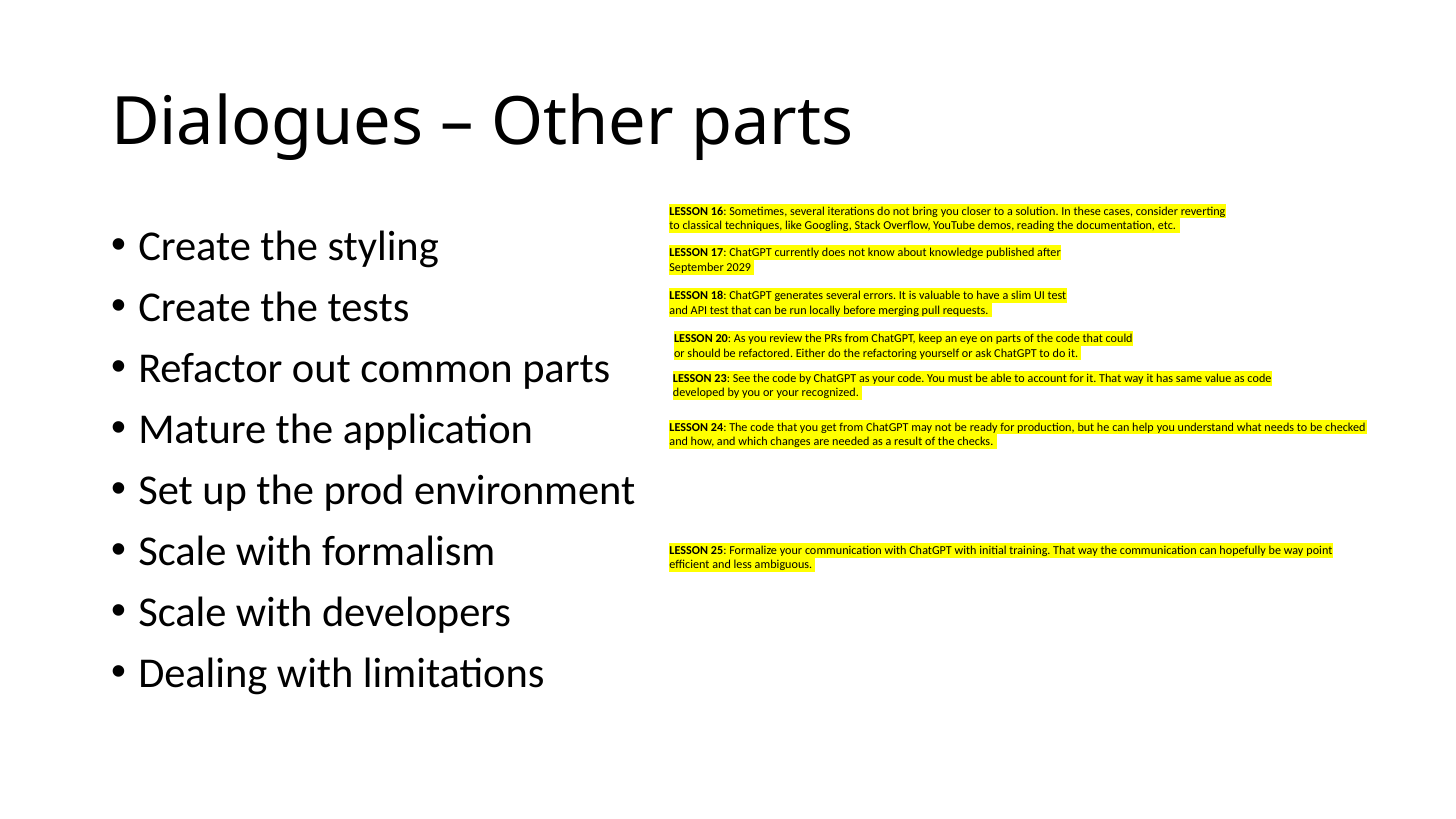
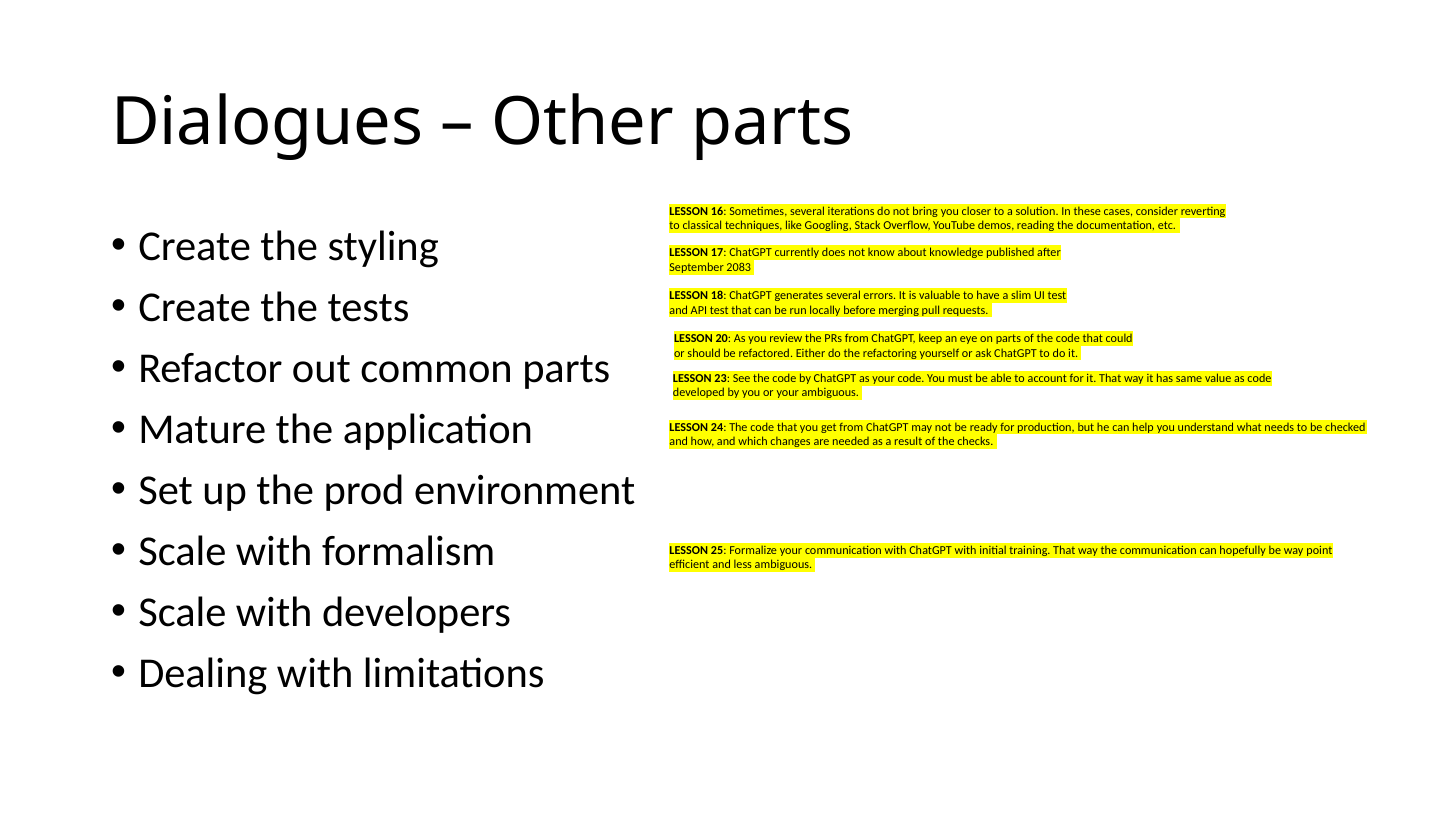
2029: 2029 -> 2083
your recognized: recognized -> ambiguous
